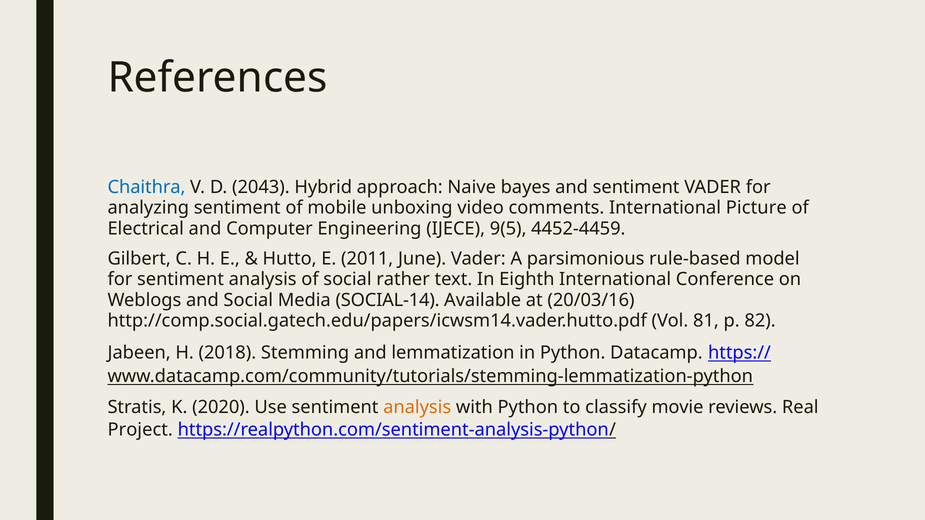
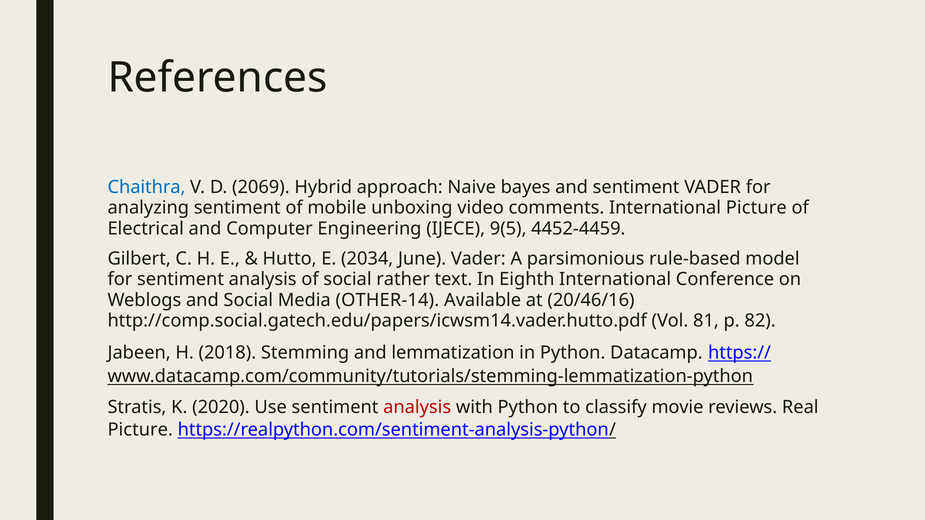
2043: 2043 -> 2069
2011: 2011 -> 2034
SOCIAL-14: SOCIAL-14 -> OTHER-14
20/03/16: 20/03/16 -> 20/46/16
analysis at (417, 408) colour: orange -> red
Project at (140, 430): Project -> Picture
